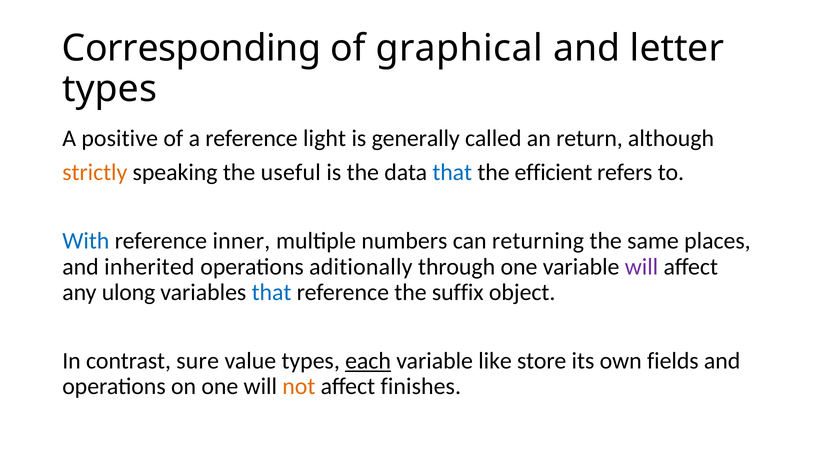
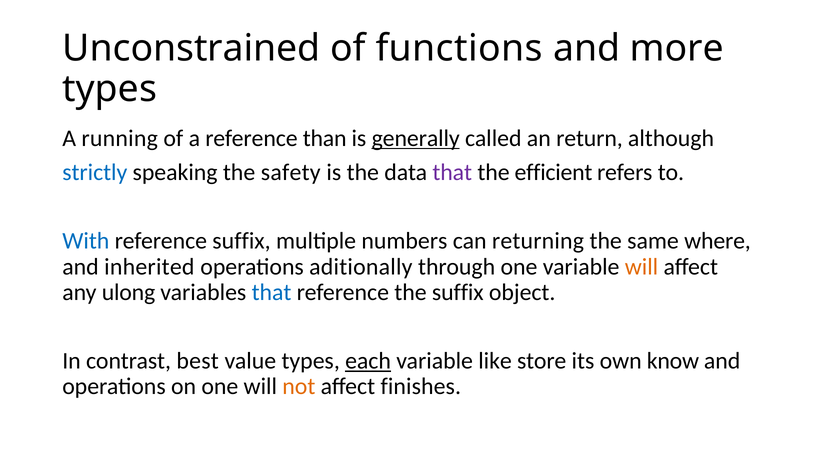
Corresponding: Corresponding -> Unconstrained
graphical: graphical -> functions
letter: letter -> more
positive: positive -> running
light: light -> than
generally underline: none -> present
strictly colour: orange -> blue
useful: useful -> safety
that at (452, 172) colour: blue -> purple
reference inner: inner -> suffix
places: places -> where
will at (641, 266) colour: purple -> orange
sure: sure -> best
fields: fields -> know
